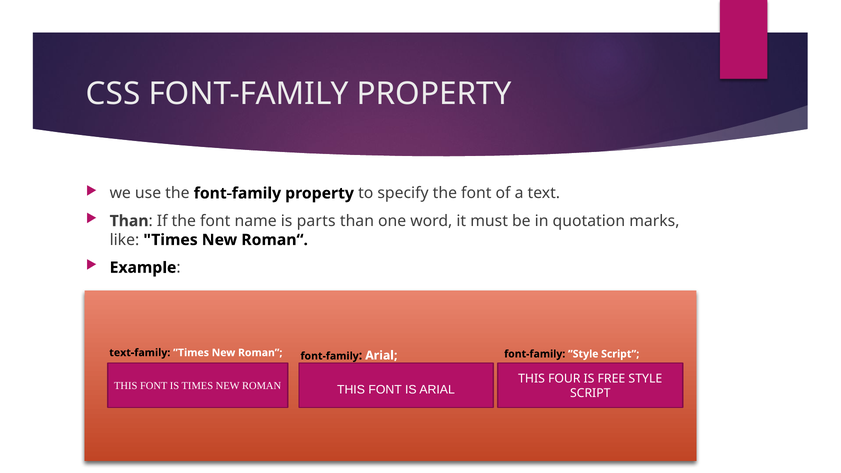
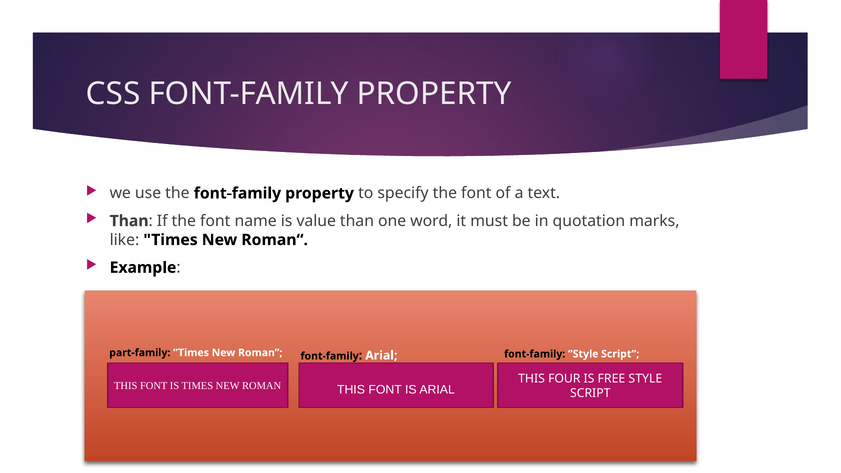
parts: parts -> value
text-family: text-family -> part-family
